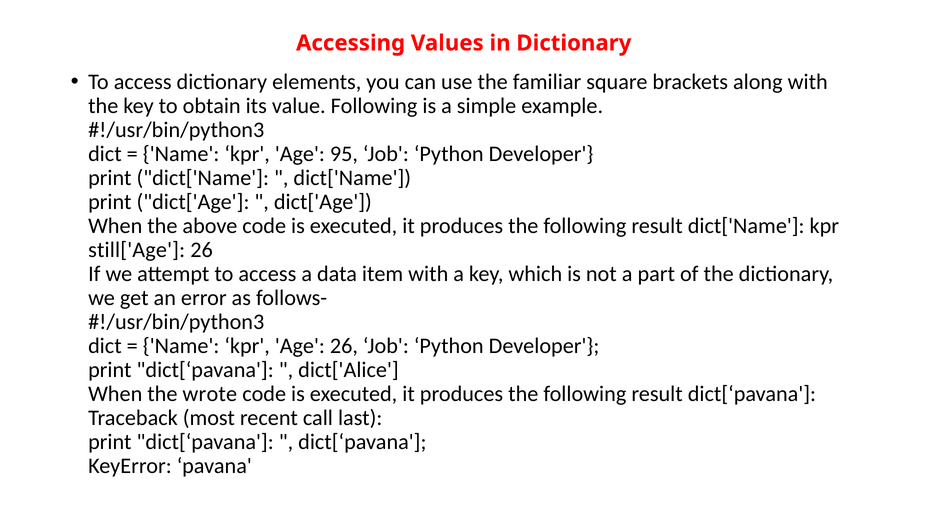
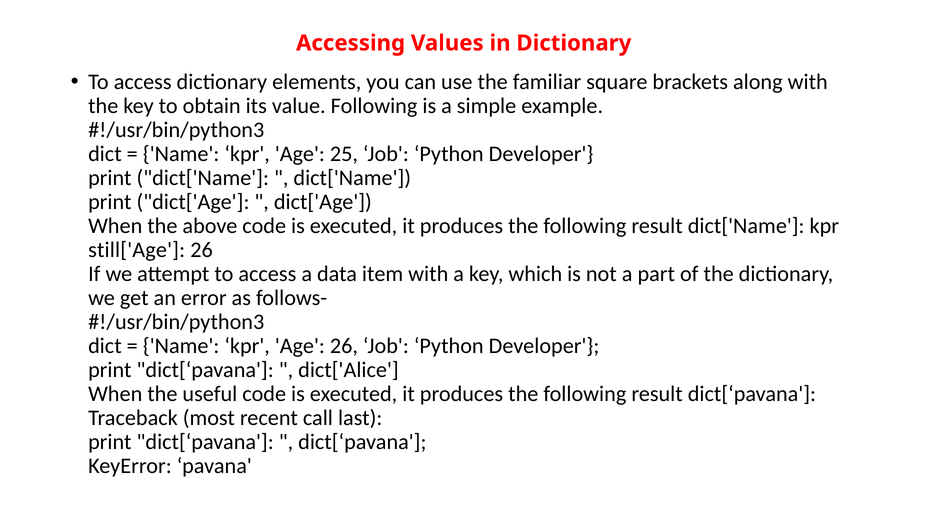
95: 95 -> 25
wrote: wrote -> useful
